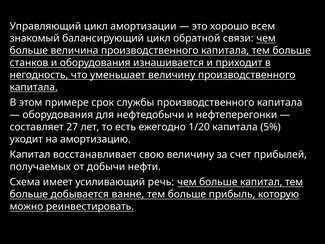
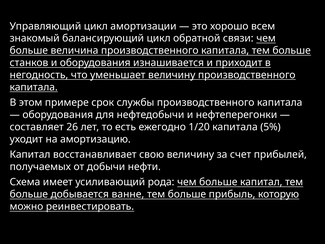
27: 27 -> 26
речь: речь -> рода
